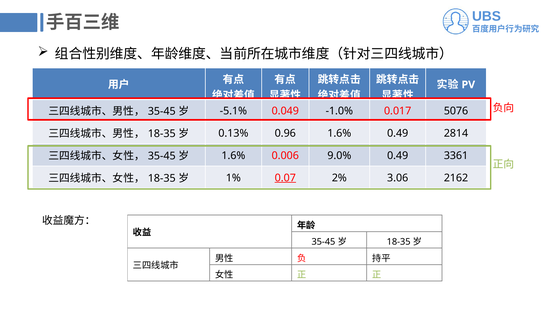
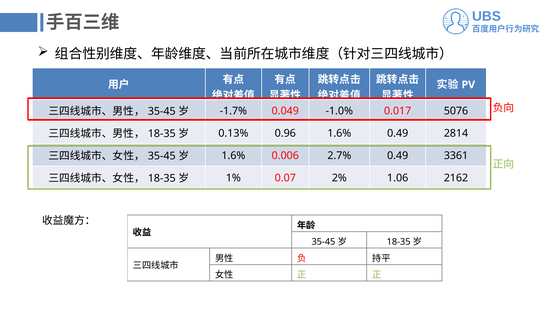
-5.1%: -5.1% -> -1.7%
9.0%: 9.0% -> 2.7%
0.07 underline: present -> none
3.06: 3.06 -> 1.06
